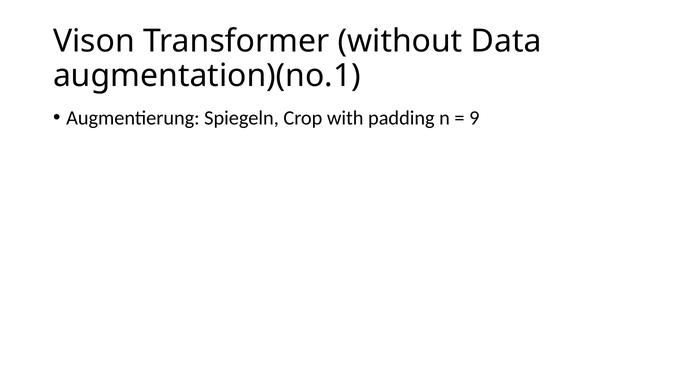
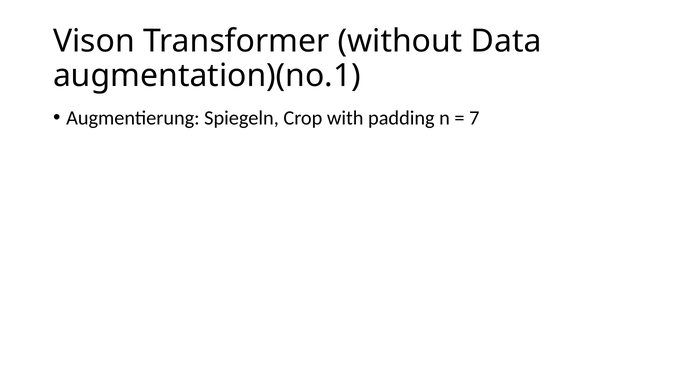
9: 9 -> 7
